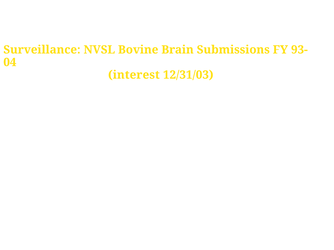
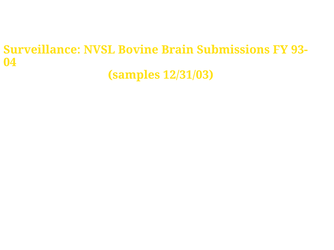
interest: interest -> samples
